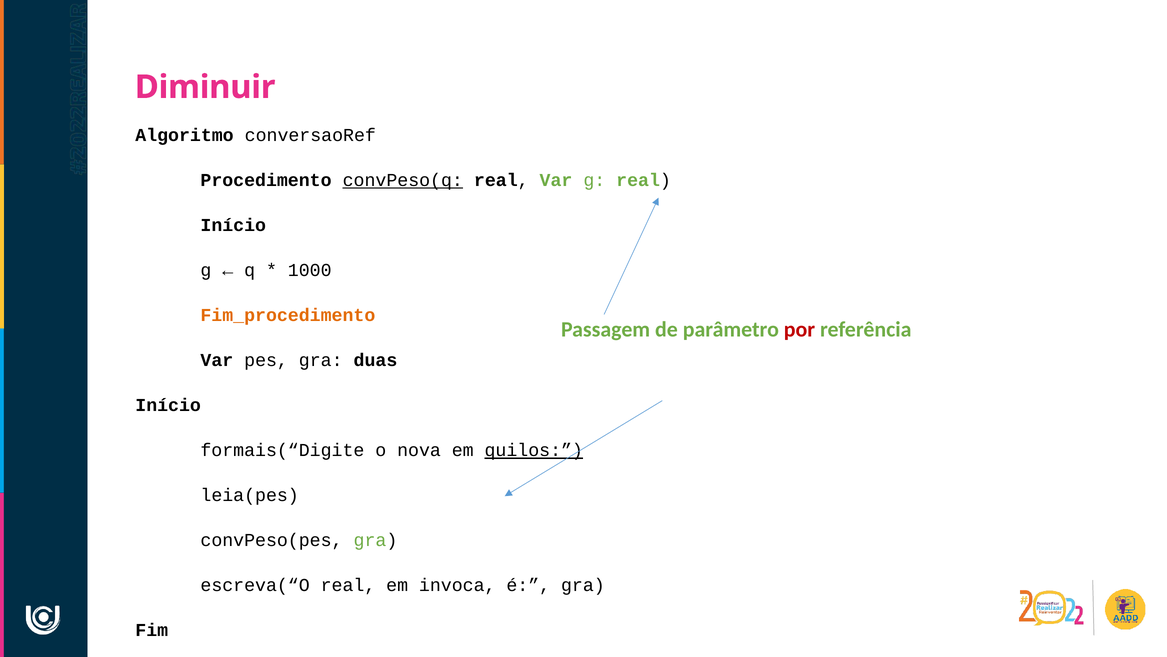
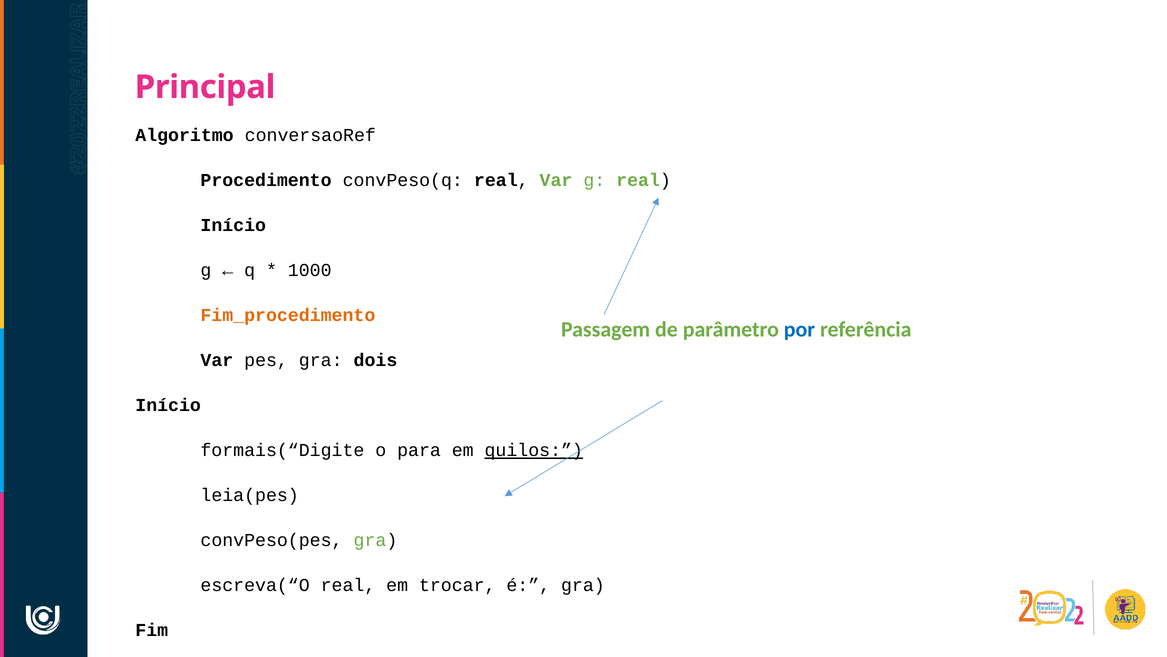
Diminuir: Diminuir -> Principal
convPeso(q underline: present -> none
por colour: red -> blue
duas: duas -> dois
nova: nova -> para
invoca: invoca -> trocar
